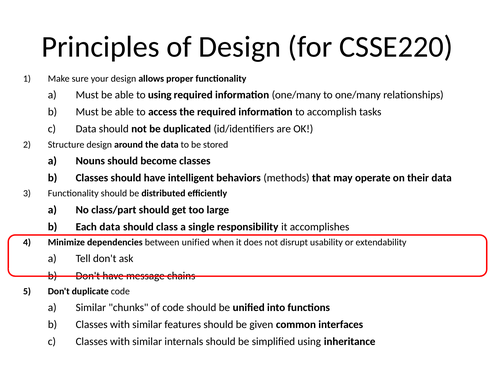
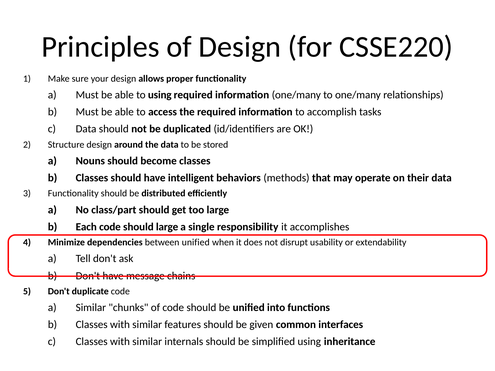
Each data: data -> code
should class: class -> large
